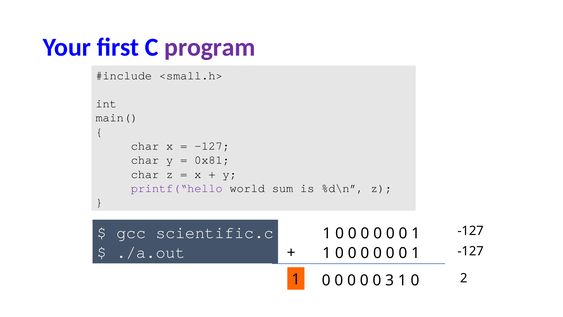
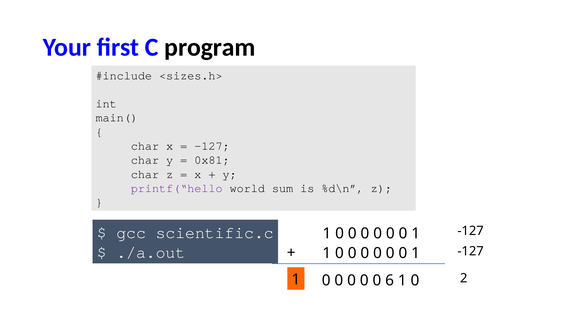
program colour: purple -> black
<small.h>: <small.h> -> <sizes.h>
3: 3 -> 6
